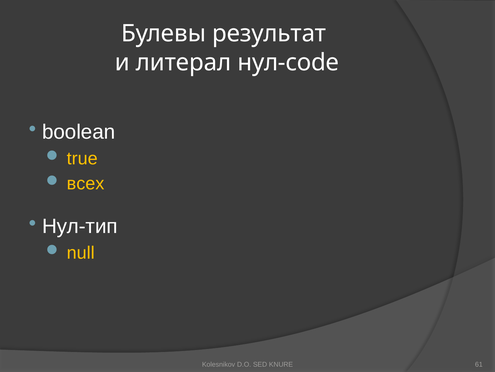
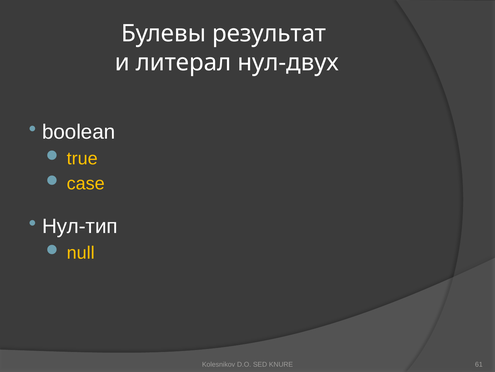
нул-code: нул-code -> нул-двух
всех: всех -> case
